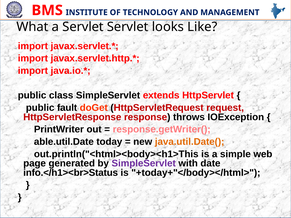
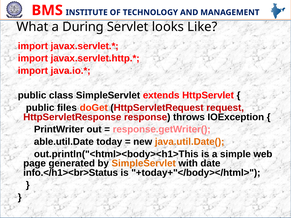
a Servlet: Servlet -> During
fault: fault -> files
SimpleServlet at (144, 164) colour: purple -> orange
